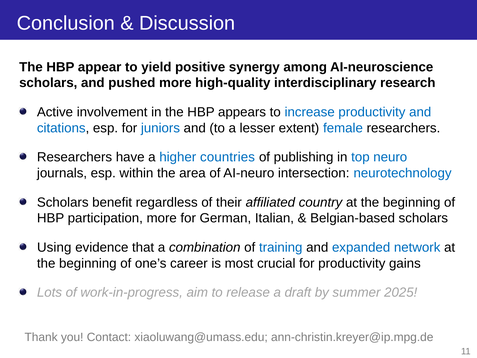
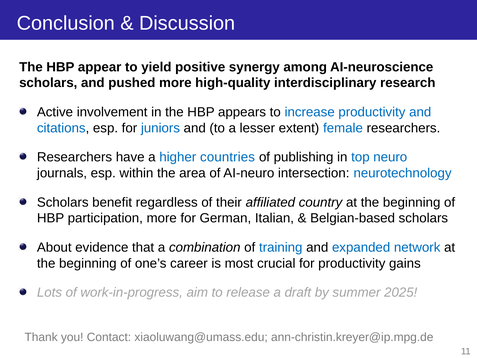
Using: Using -> About
